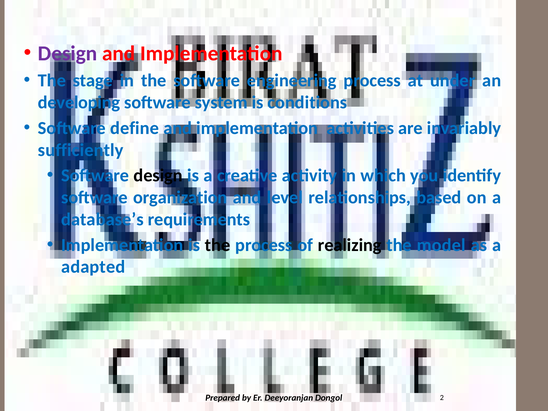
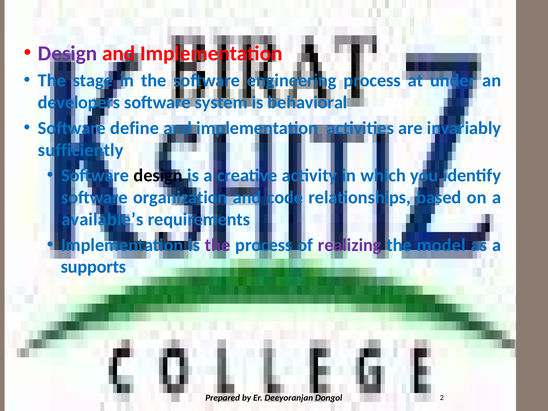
developing: developing -> developers
conditions: conditions -> behavioral
level: level -> code
database’s: database’s -> available’s
the at (218, 245) colour: black -> purple
realizing colour: black -> purple
adapted: adapted -> supports
